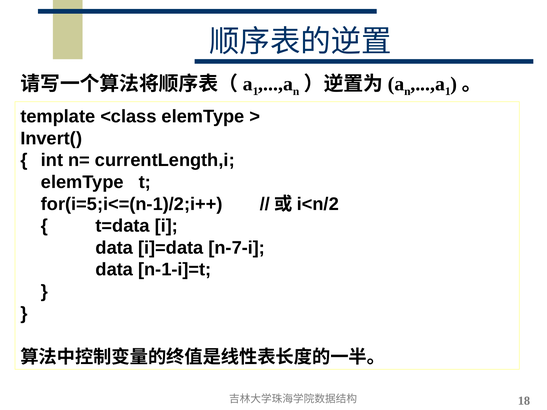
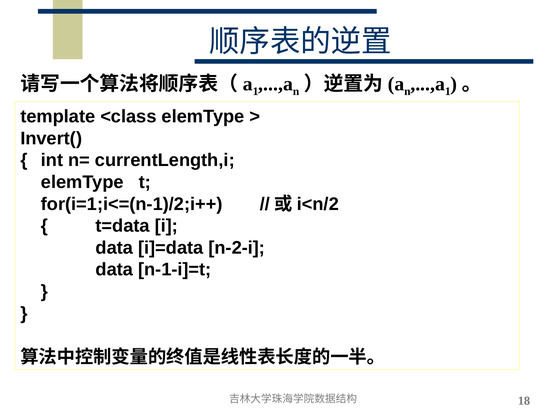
for(i=5;i<=(n-1)/2;i++: for(i=5;i<=(n-1)/2;i++ -> for(i=1;i<=(n-1)/2;i++
n-7-i: n-7-i -> n-2-i
